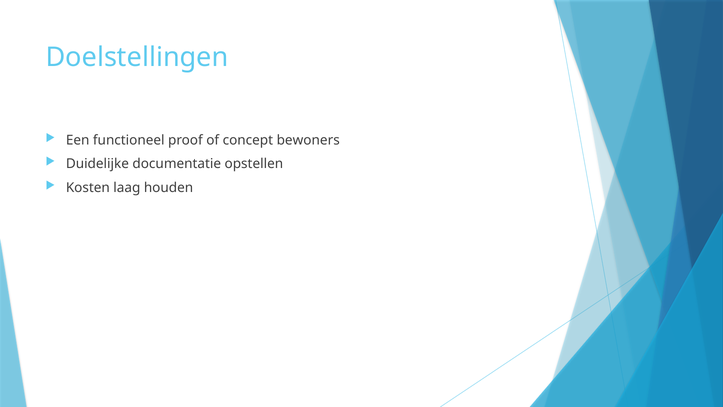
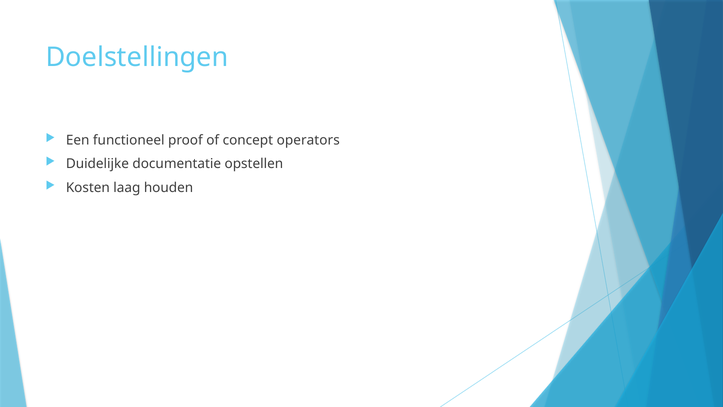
bewoners: bewoners -> operators
